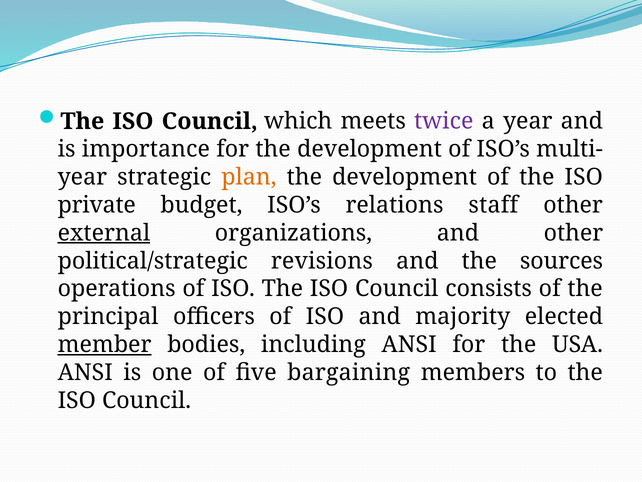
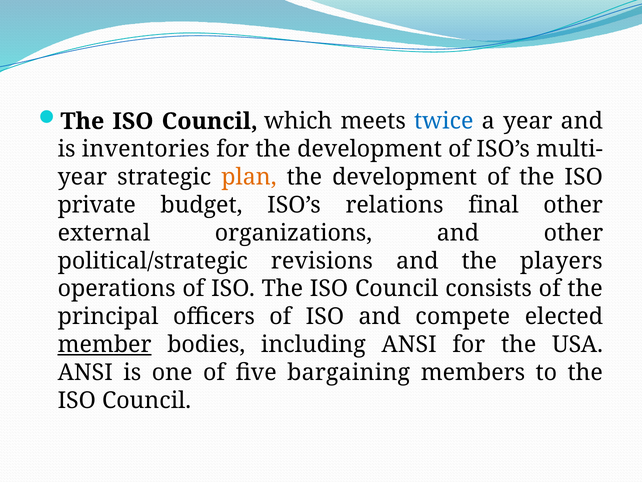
twice colour: purple -> blue
importance: importance -> inventories
staff: staff -> final
external underline: present -> none
sources: sources -> players
majority: majority -> compete
